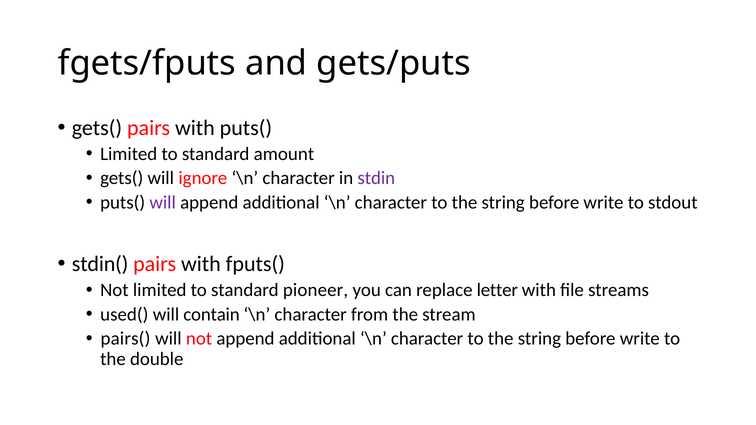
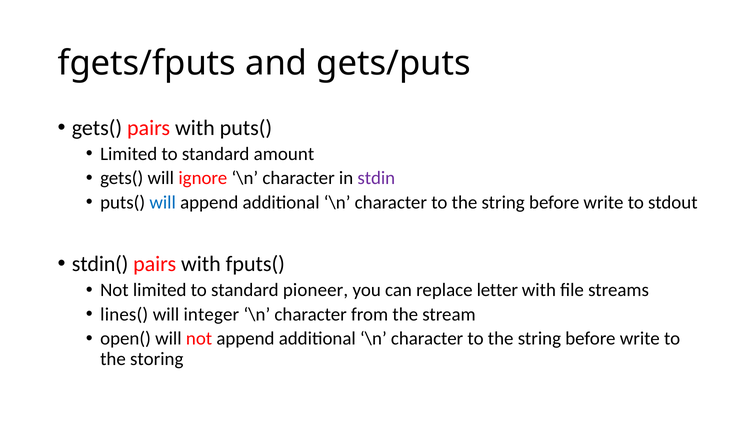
will at (163, 203) colour: purple -> blue
used(: used( -> lines(
contain: contain -> integer
pairs(: pairs( -> open(
double: double -> storing
